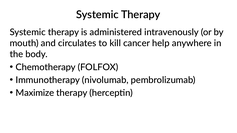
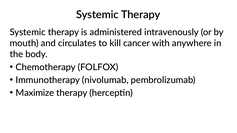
help: help -> with
